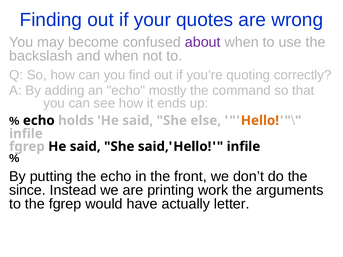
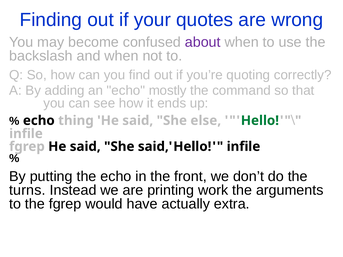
holds: holds -> thing
Hello at (260, 121) colour: orange -> green
since: since -> turns
letter: letter -> extra
